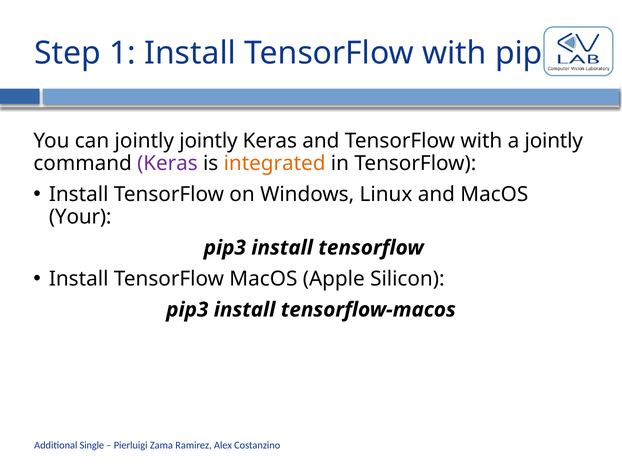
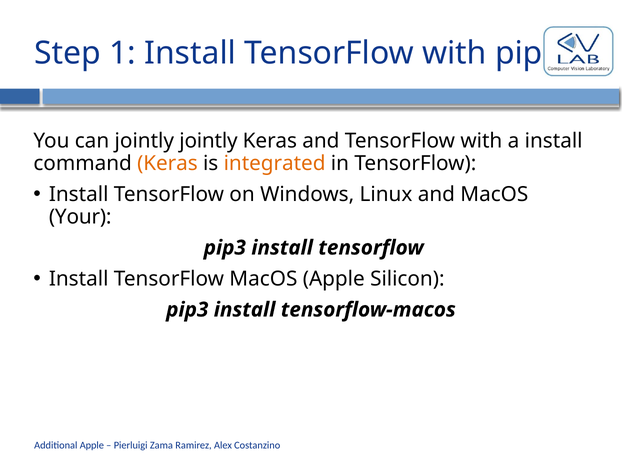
a jointly: jointly -> install
Keras at (167, 164) colour: purple -> orange
Additional Single: Single -> Apple
